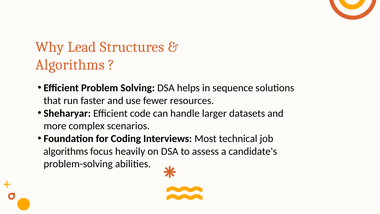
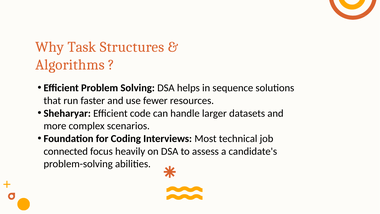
Lead: Lead -> Task
algorithms at (66, 151): algorithms -> connected
